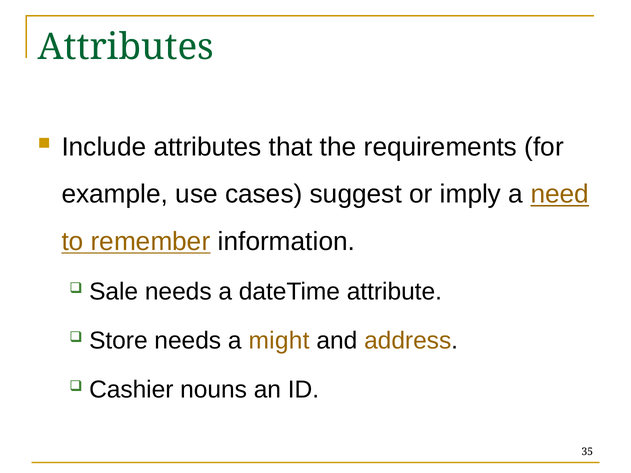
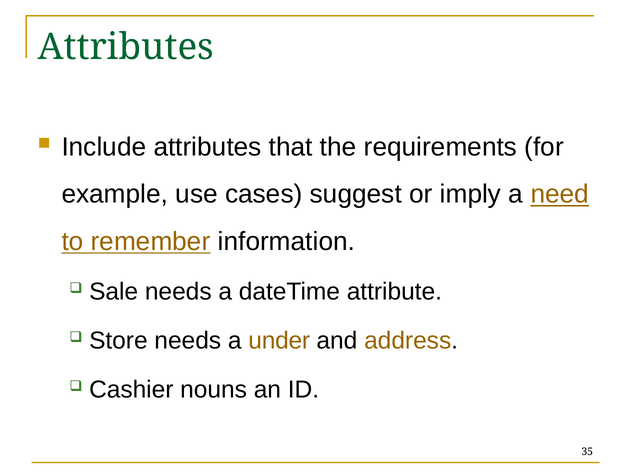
might: might -> under
